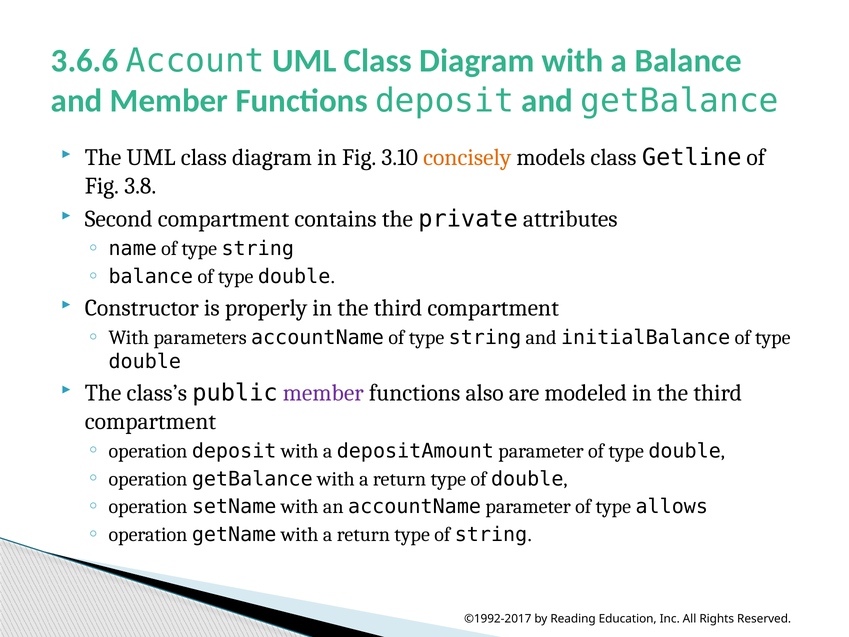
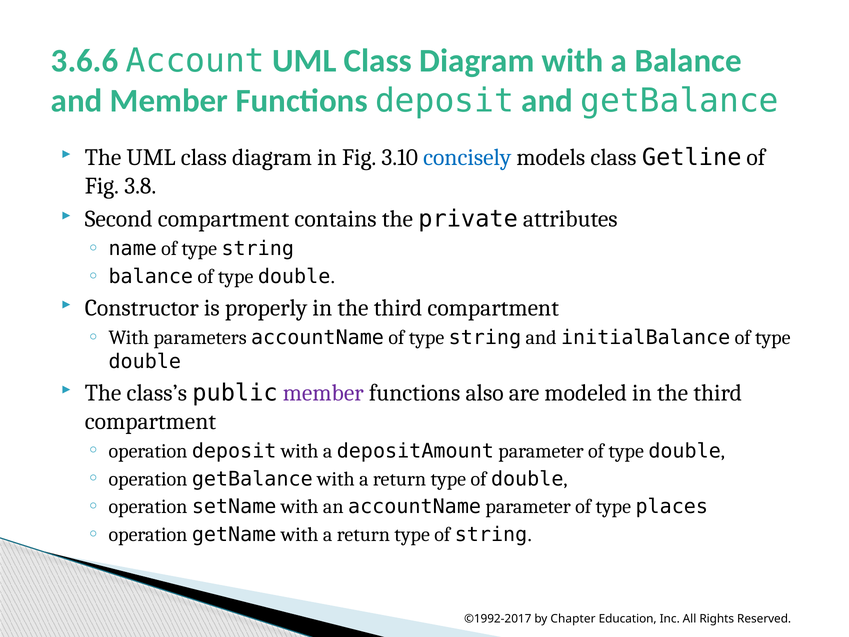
concisely colour: orange -> blue
allows: allows -> places
Reading: Reading -> Chapter
